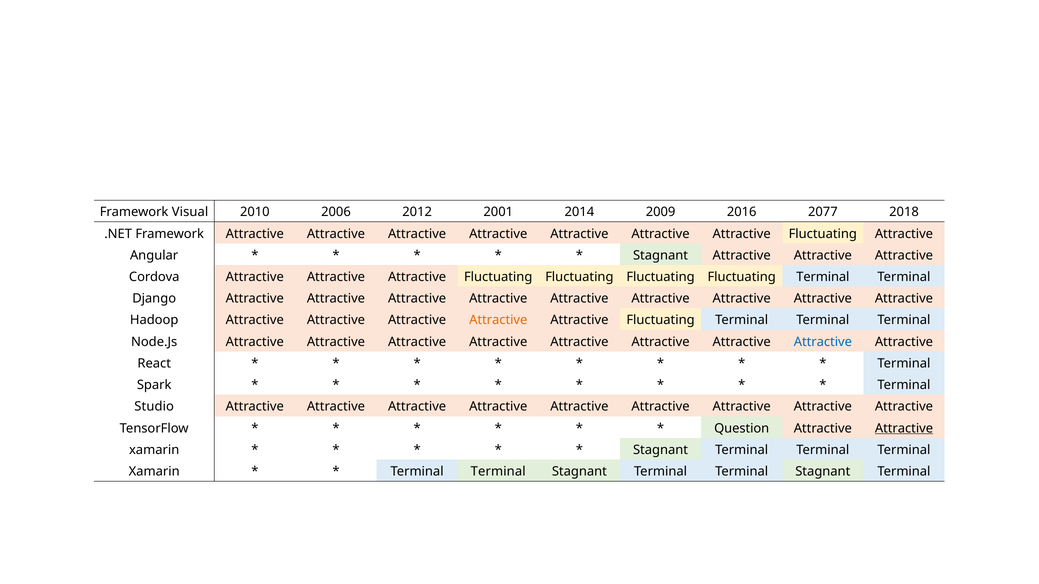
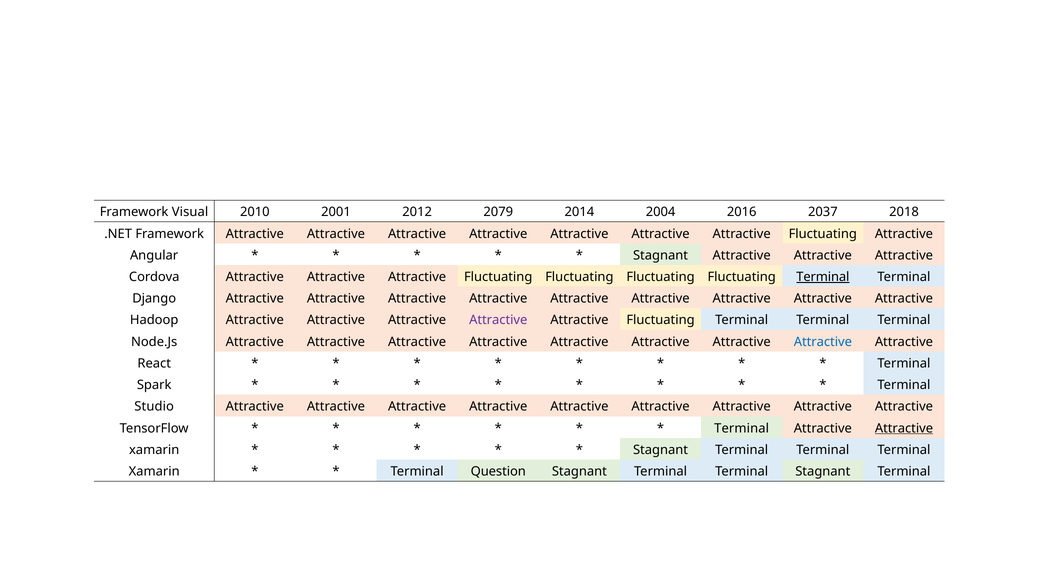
2006: 2006 -> 2001
2001: 2001 -> 2079
2009: 2009 -> 2004
2077: 2077 -> 2037
Terminal at (823, 277) underline: none -> present
Attractive at (498, 320) colour: orange -> purple
Question at (742, 429): Question -> Terminal
Terminal at (498, 472): Terminal -> Question
